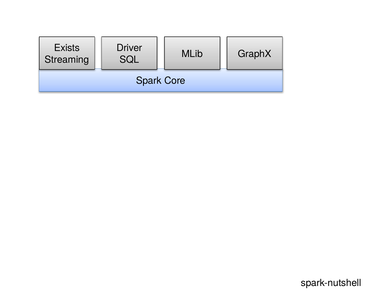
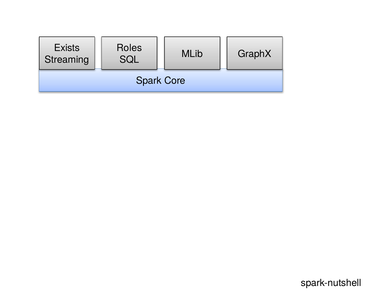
Driver: Driver -> Roles
